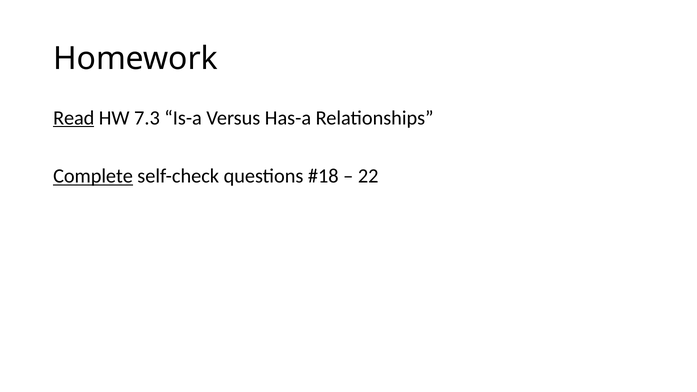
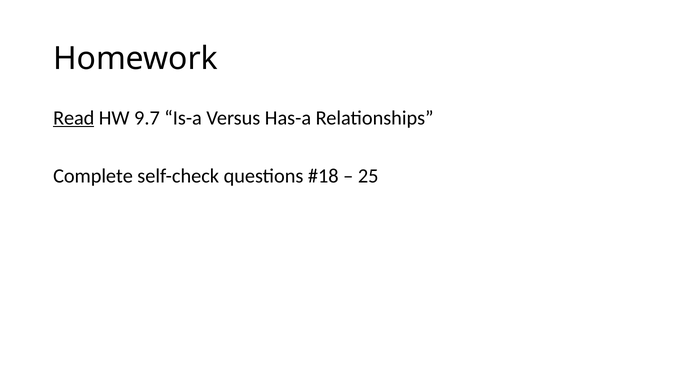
7.3: 7.3 -> 9.7
Complete underline: present -> none
22: 22 -> 25
